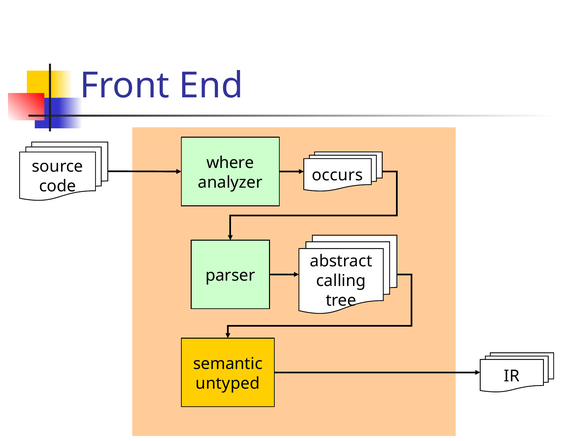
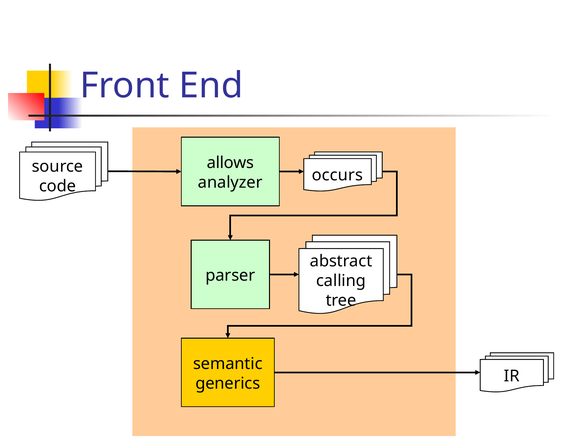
where: where -> allows
untyped: untyped -> generics
